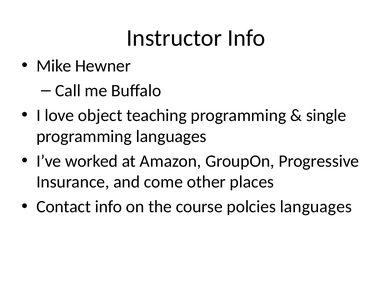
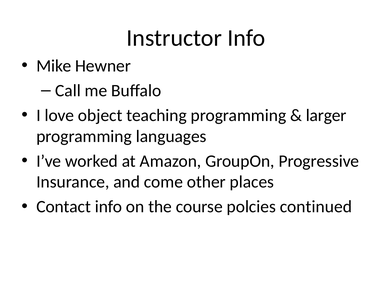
single: single -> larger
polcies languages: languages -> continued
